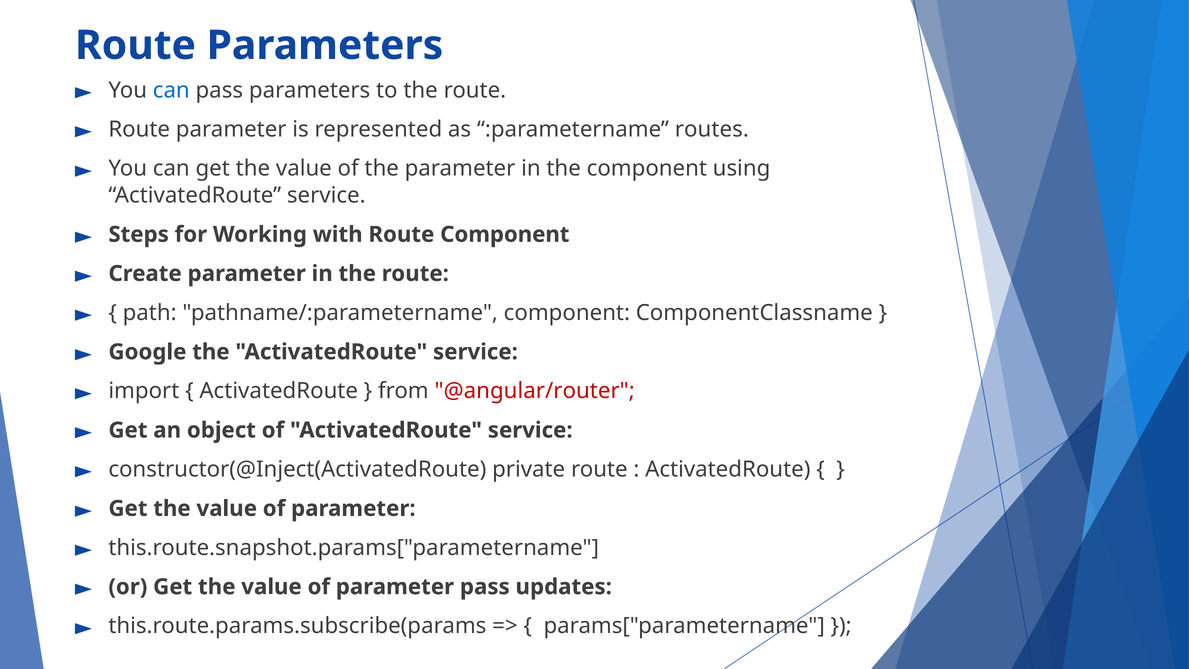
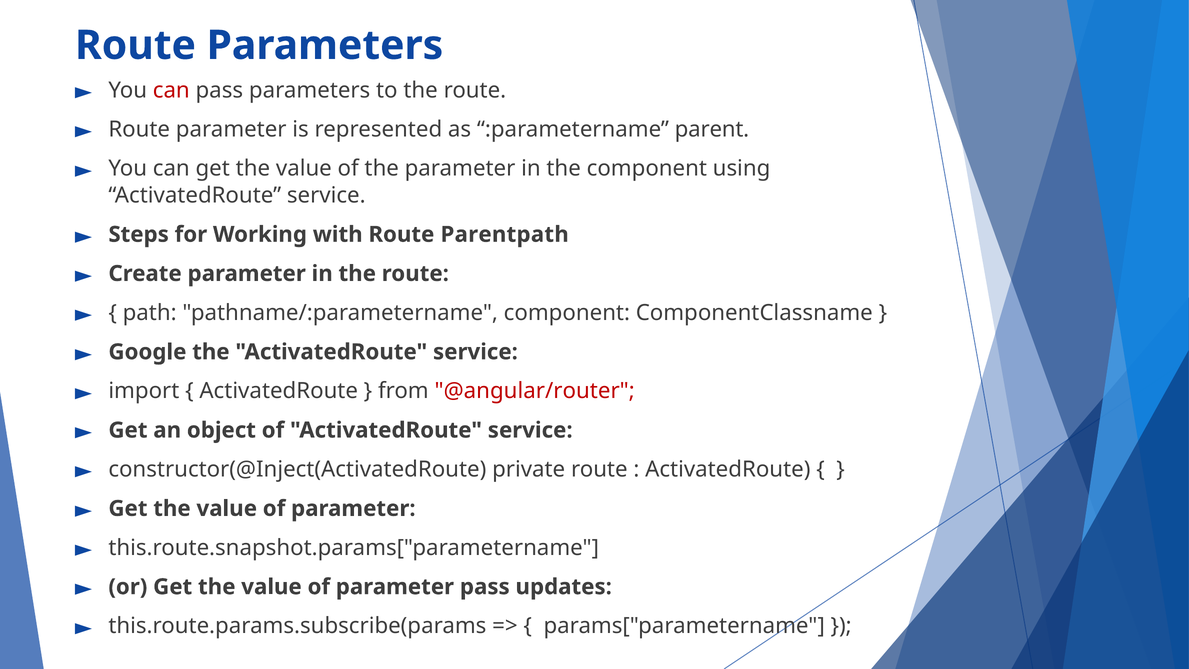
can at (171, 90) colour: blue -> red
routes: routes -> parent
Route Component: Component -> Parentpath
